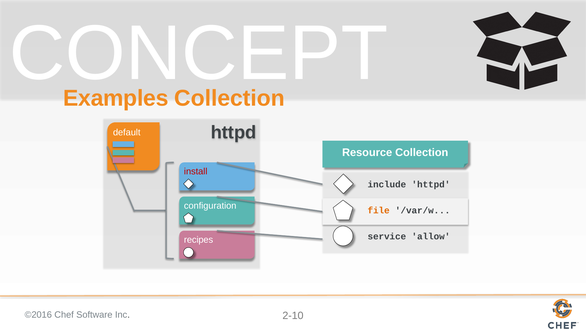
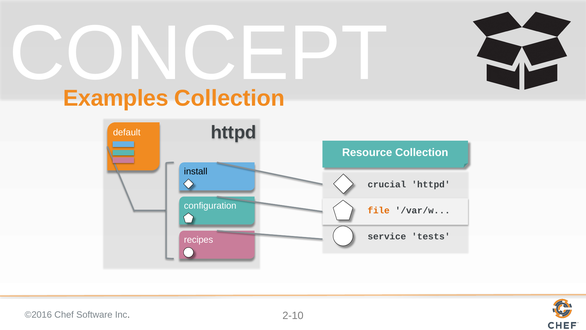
install colour: red -> black
include: include -> crucial
allow: allow -> tests
